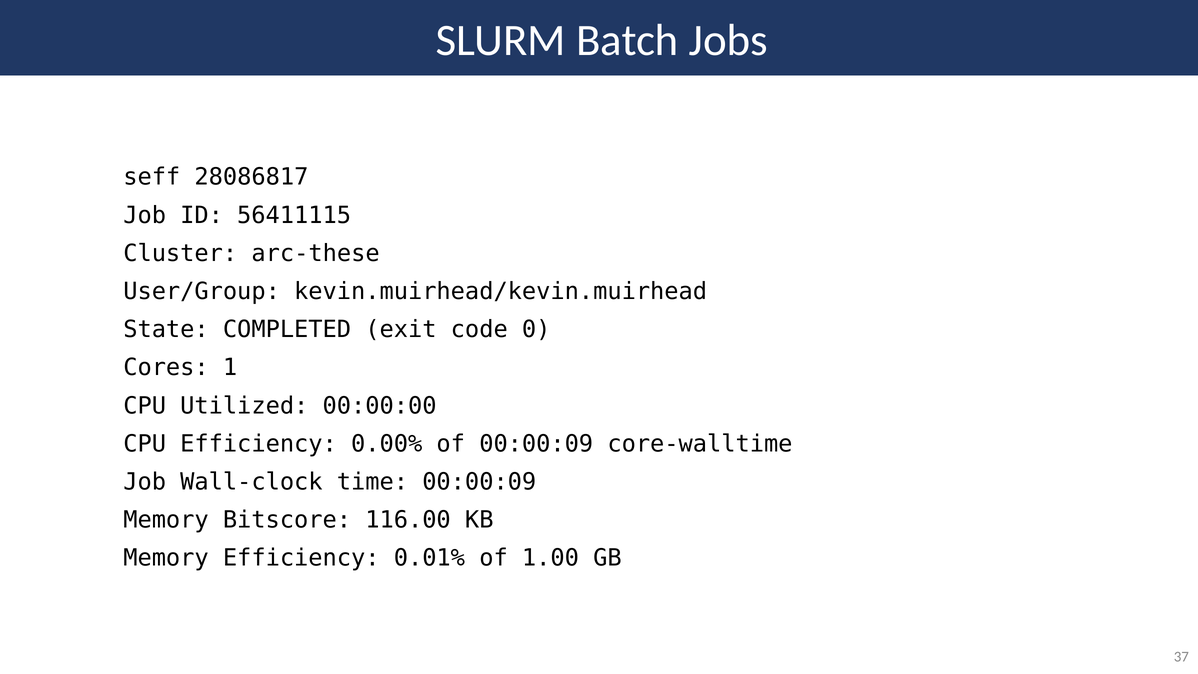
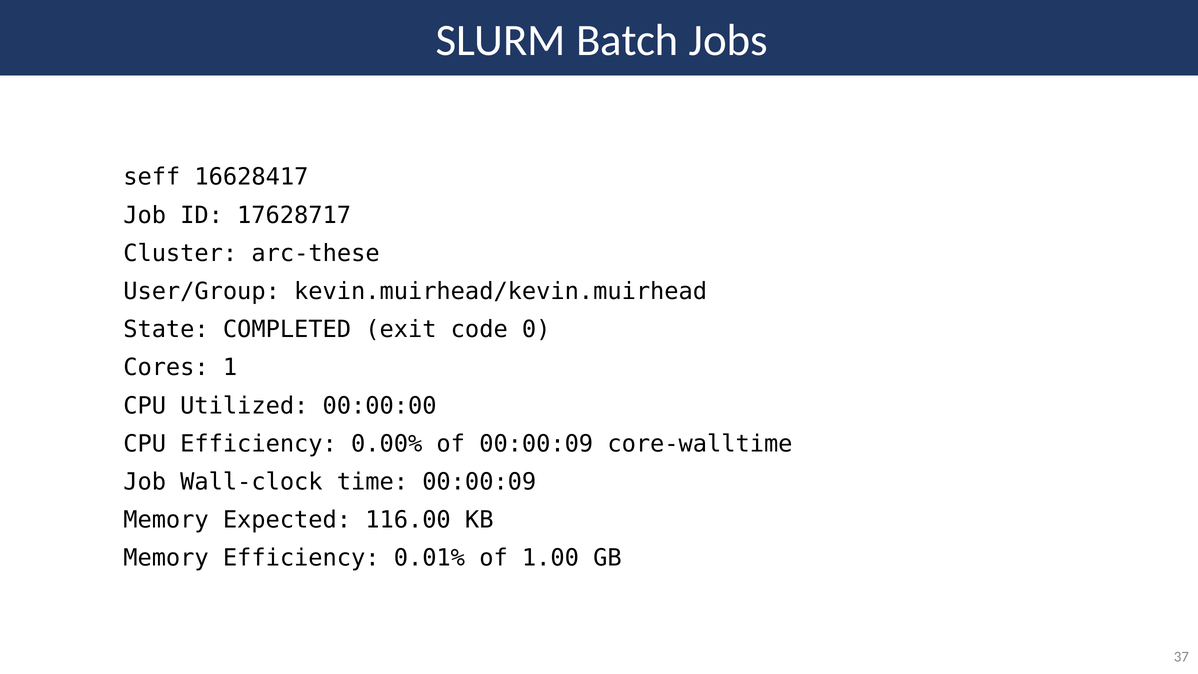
28086817: 28086817 -> 16628417
56411115: 56411115 -> 17628717
Bitscore: Bitscore -> Expected
